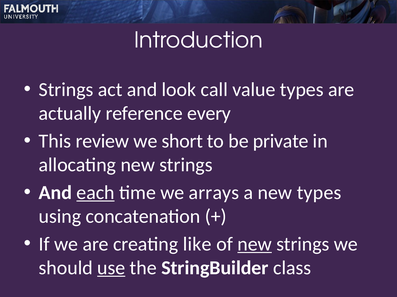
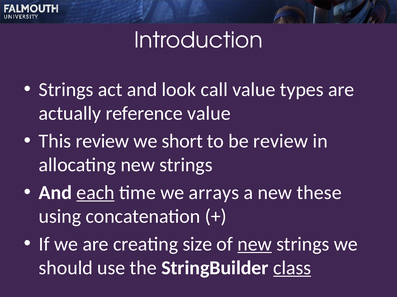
reference every: every -> value
be private: private -> review
new types: types -> these
like: like -> size
use underline: present -> none
class underline: none -> present
